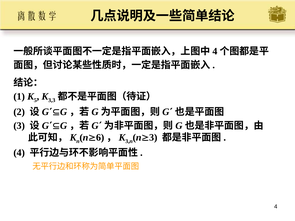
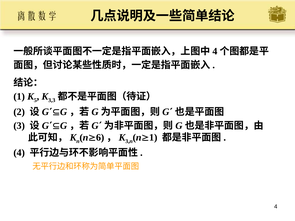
3 at (153, 138): 3 -> 1
